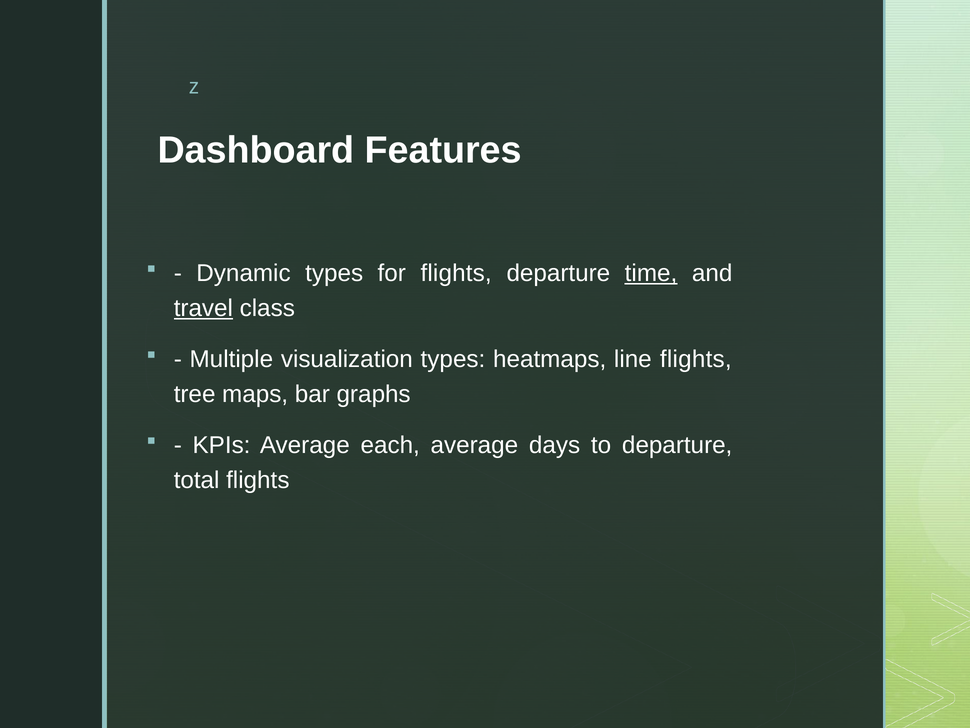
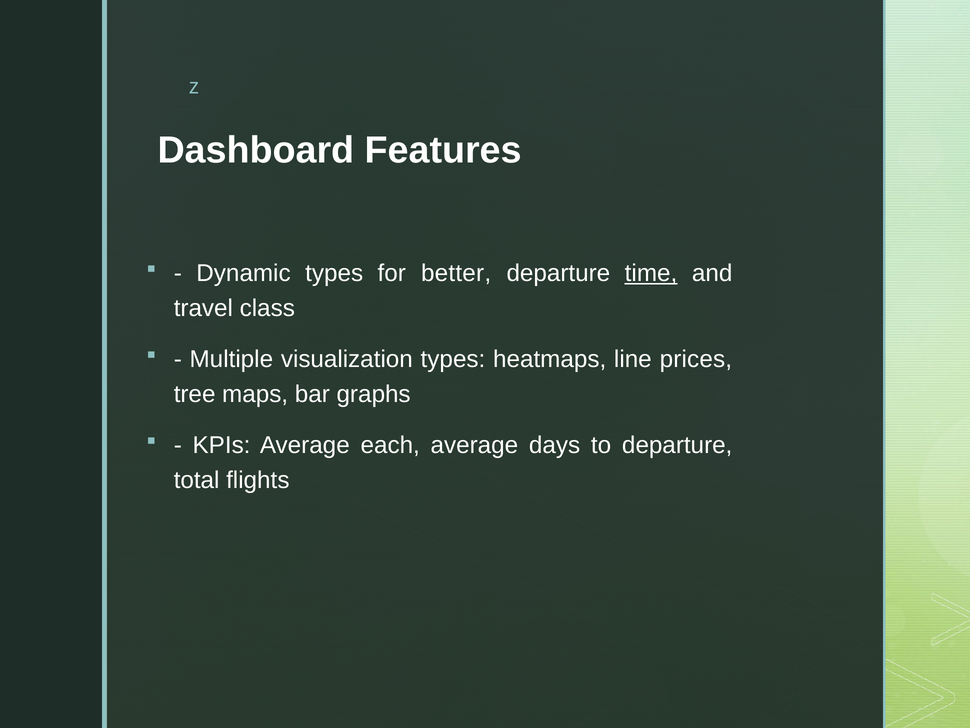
for flights: flights -> better
travel underline: present -> none
line flights: flights -> prices
